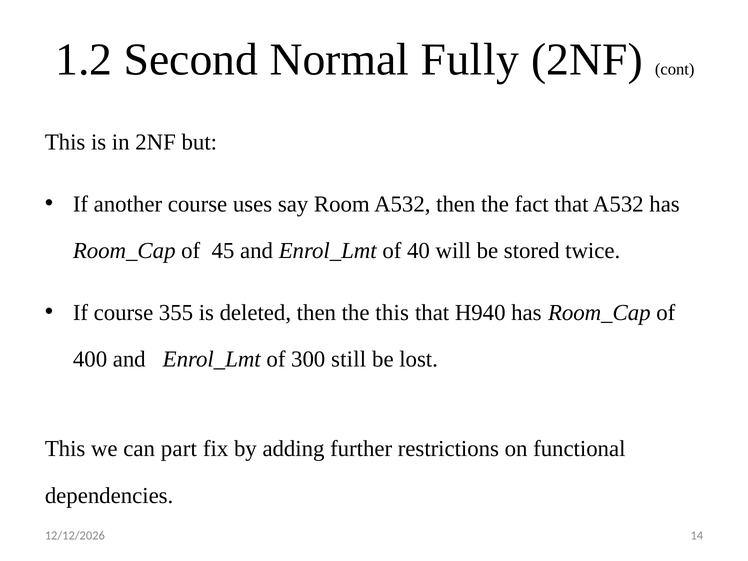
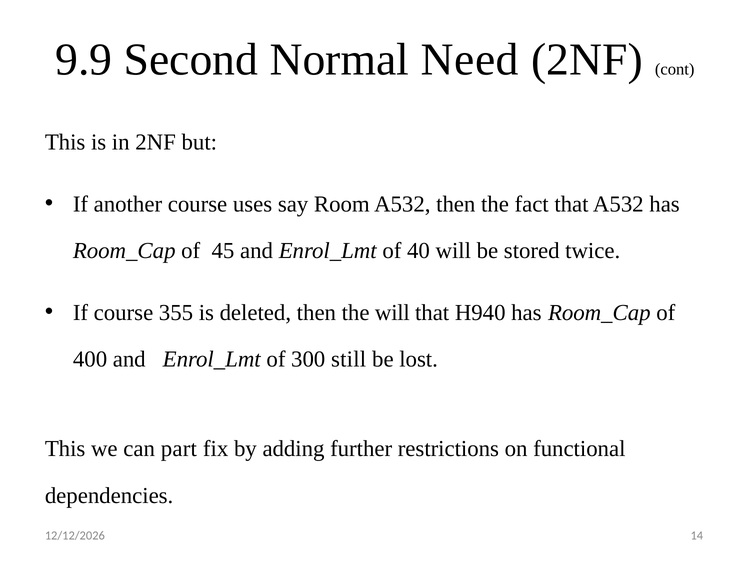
1.2: 1.2 -> 9.9
Fully: Fully -> Need
the this: this -> will
